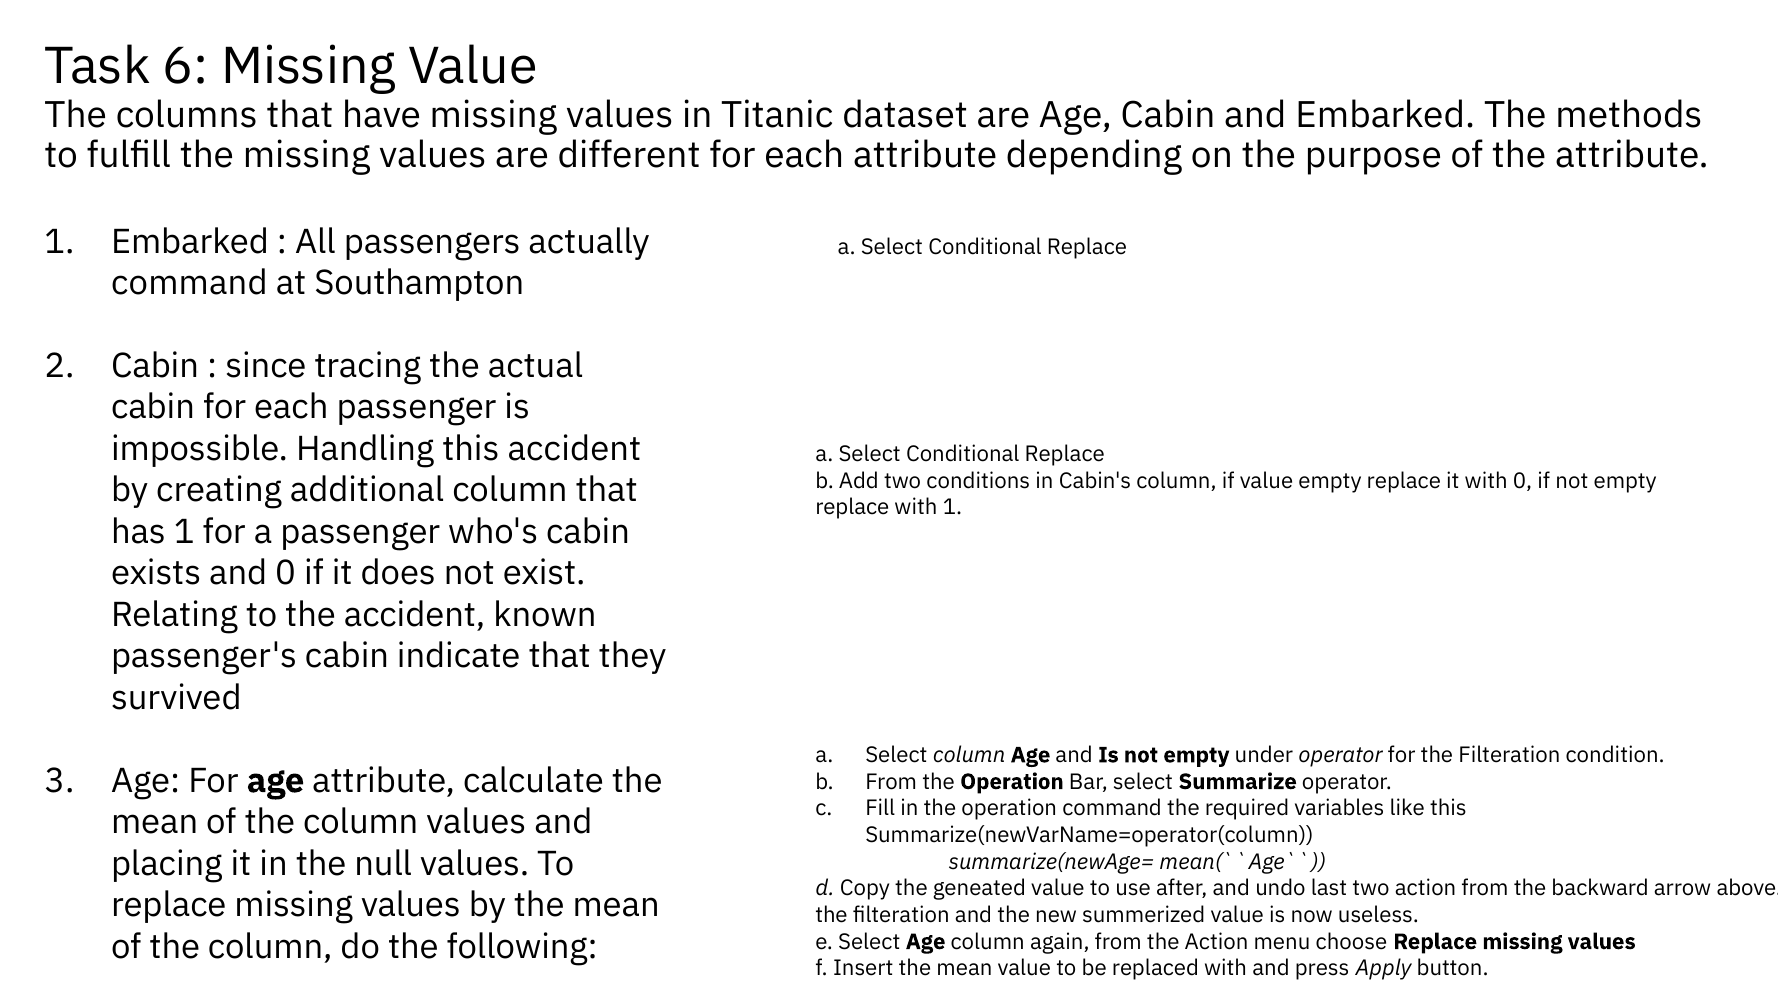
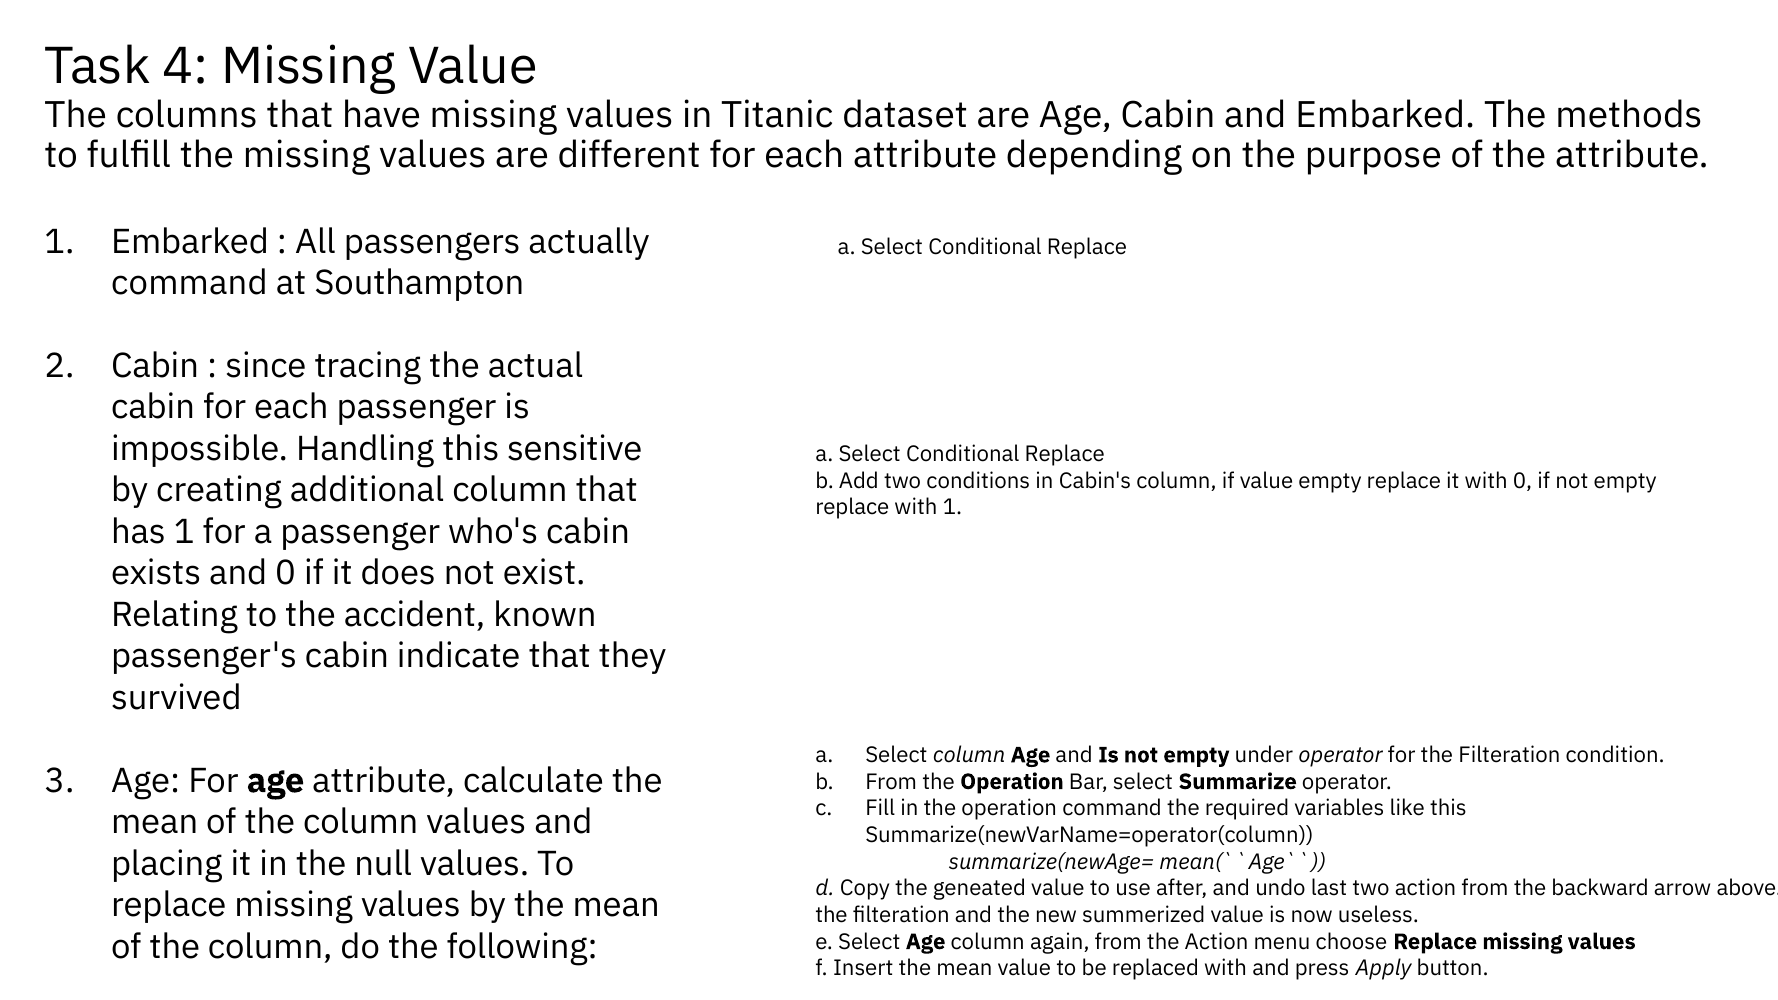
6: 6 -> 4
this accident: accident -> sensitive
